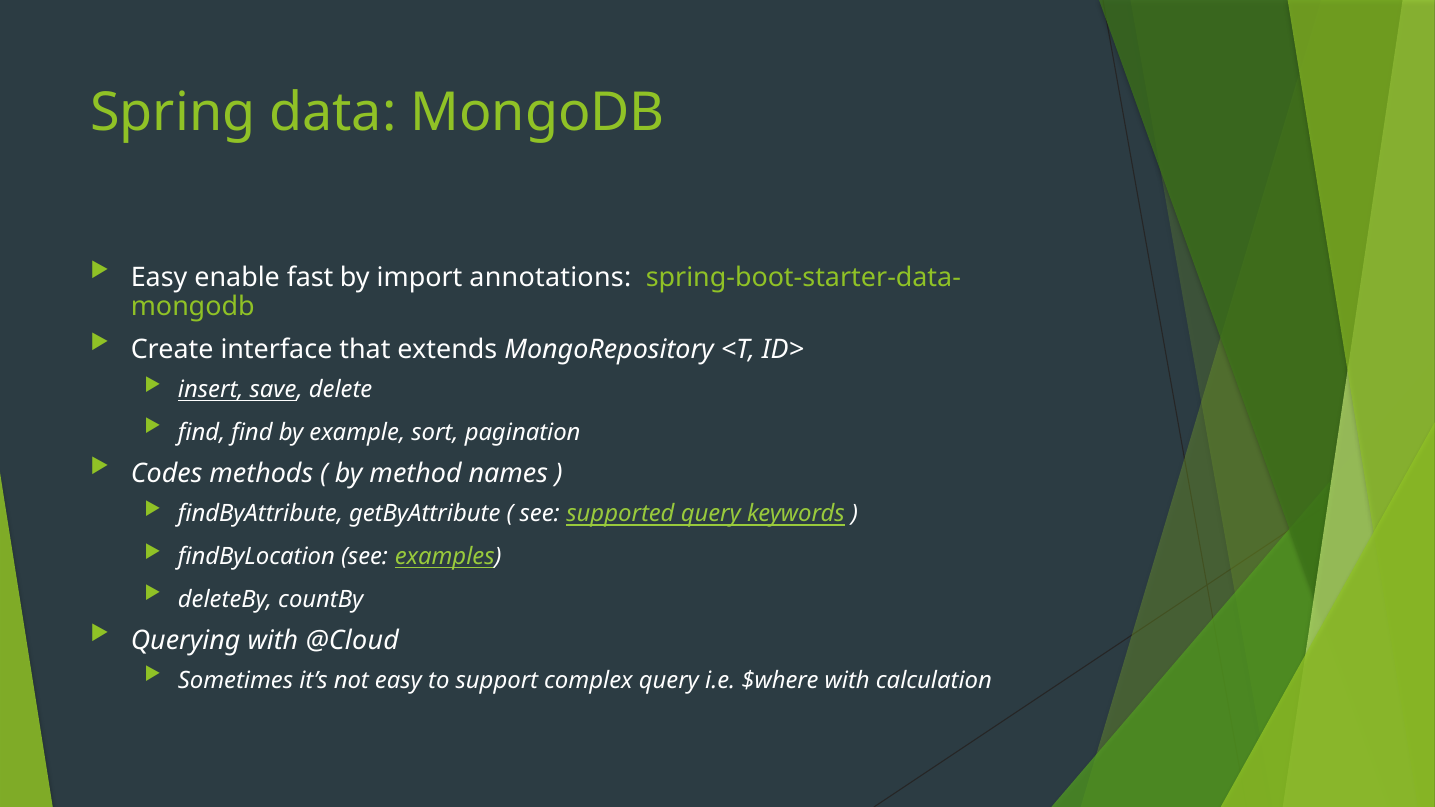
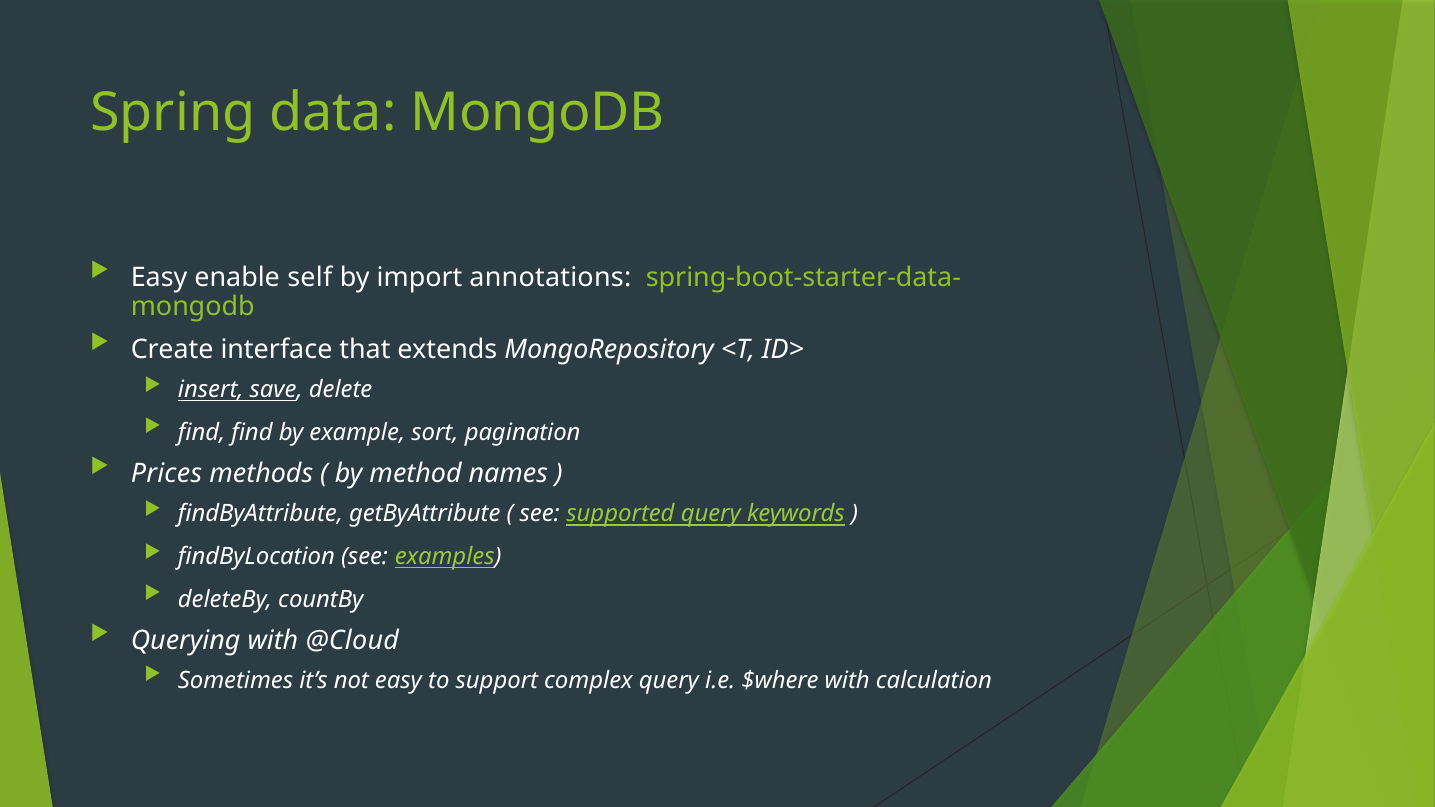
fast: fast -> self
Codes: Codes -> Prices
